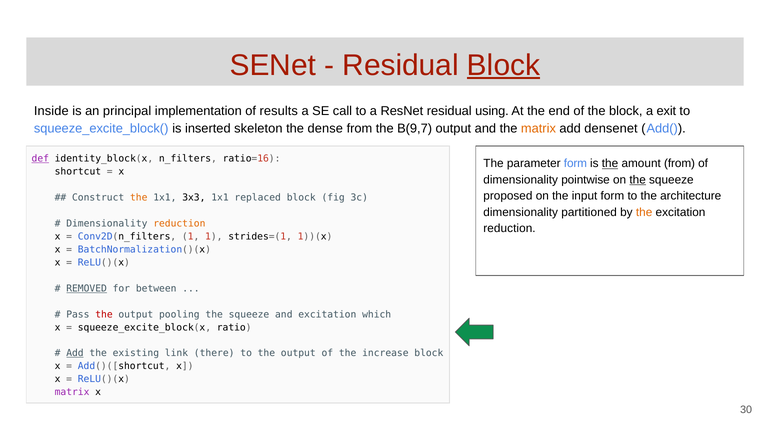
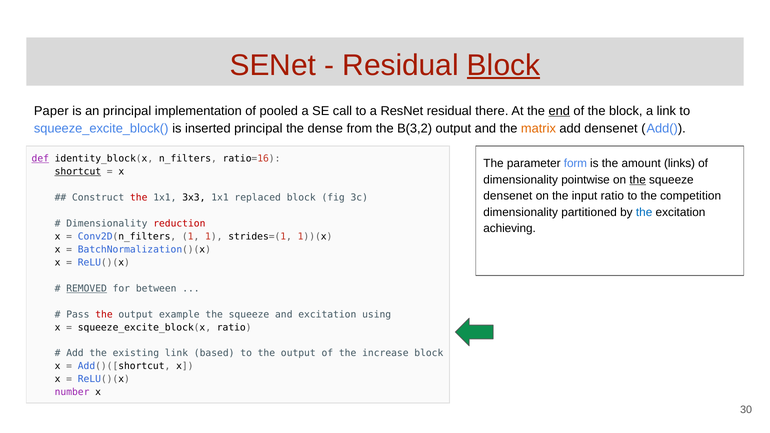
Inside: Inside -> Paper
results: results -> pooled
using: using -> there
end underline: none -> present
a exit: exit -> link
inserted skeleton: skeleton -> principal
B(9,7: B(9,7 -> B(3,2
the at (610, 164) underline: present -> none
amount from: from -> links
shortcut underline: none -> present
proposed at (508, 196): proposed -> densenet
input form: form -> ratio
architecture: architecture -> competition
the at (139, 198) colour: orange -> red
the at (644, 212) colour: orange -> blue
reduction at (179, 224) colour: orange -> red
reduction at (510, 229): reduction -> achieving
pooling: pooling -> example
which: which -> using
Add at (75, 353) underline: present -> none
there: there -> based
matrix at (72, 392): matrix -> number
